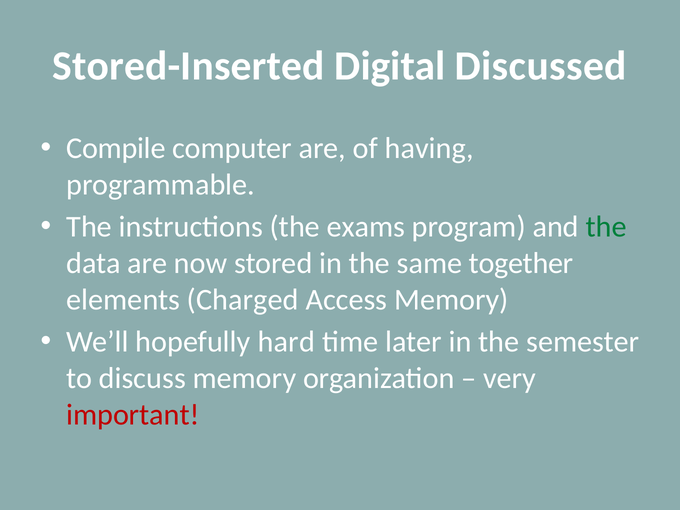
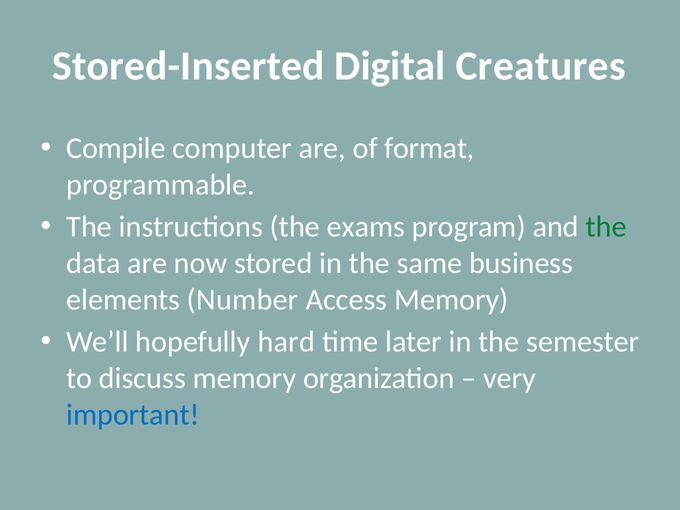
Discussed: Discussed -> Creatures
having: having -> format
together: together -> business
Charged: Charged -> Number
important colour: red -> blue
